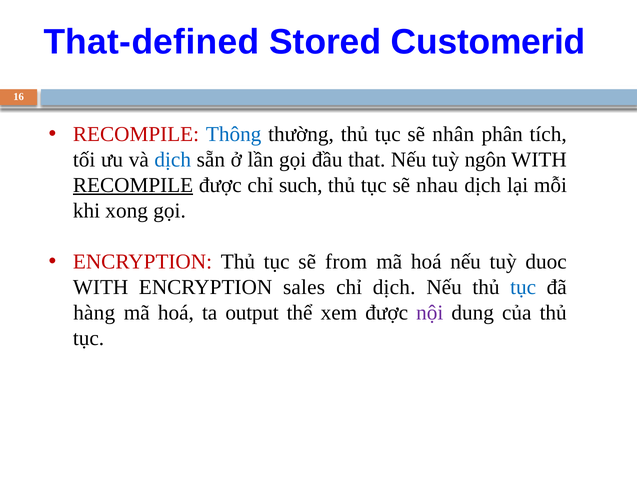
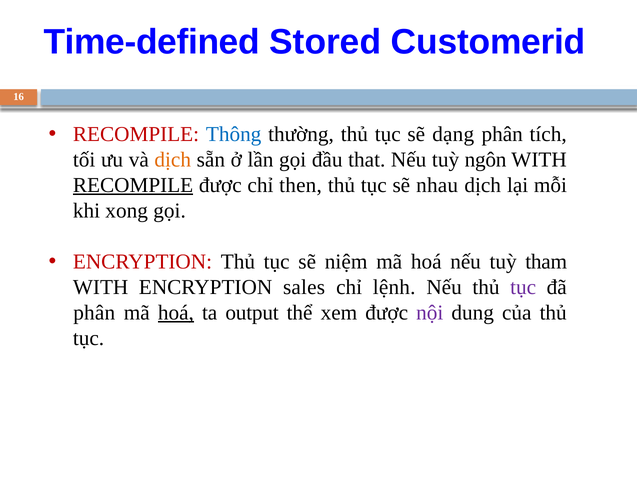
That-defined: That-defined -> Time-defined
nhân: nhân -> dạng
dịch at (173, 160) colour: blue -> orange
such: such -> then
from: from -> niệm
duoc: duoc -> tham
chỉ dịch: dịch -> lệnh
tục at (523, 287) colour: blue -> purple
hàng at (94, 312): hàng -> phân
hoá at (176, 312) underline: none -> present
